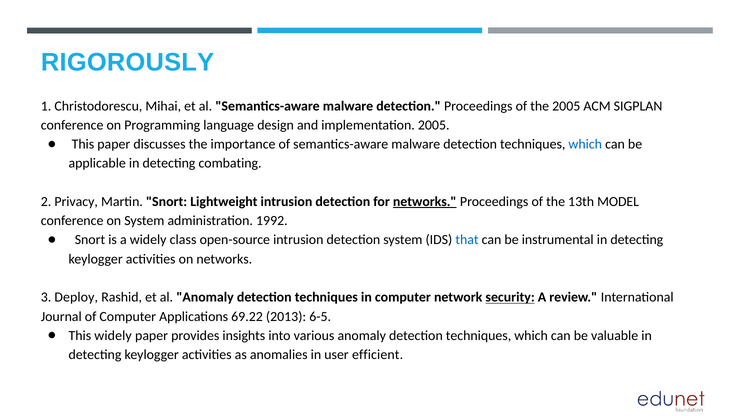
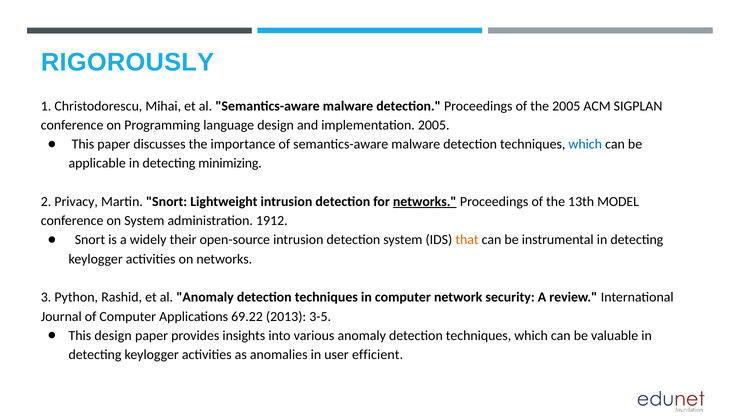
combating: combating -> minimizing
1992: 1992 -> 1912
class: class -> their
that colour: blue -> orange
Deploy: Deploy -> Python
security underline: present -> none
6-5: 6-5 -> 3-5
This widely: widely -> design
